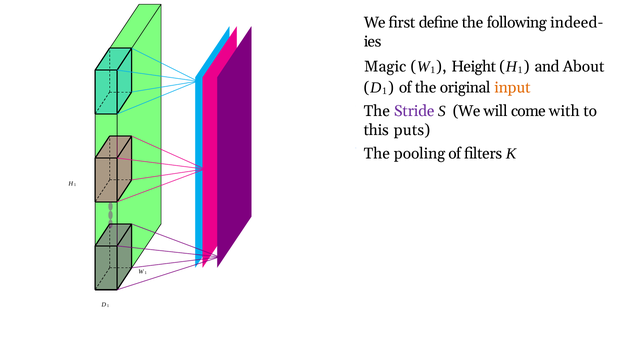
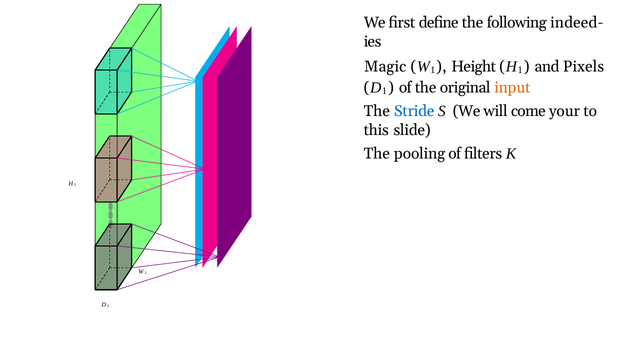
About: About -> Pixels
Stride colour: purple -> blue
with: with -> your
puts: puts -> slide
